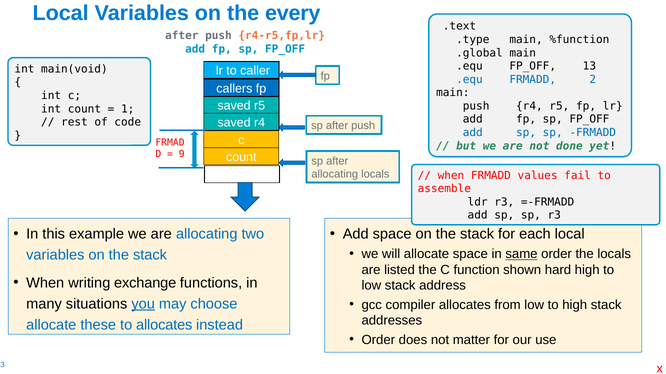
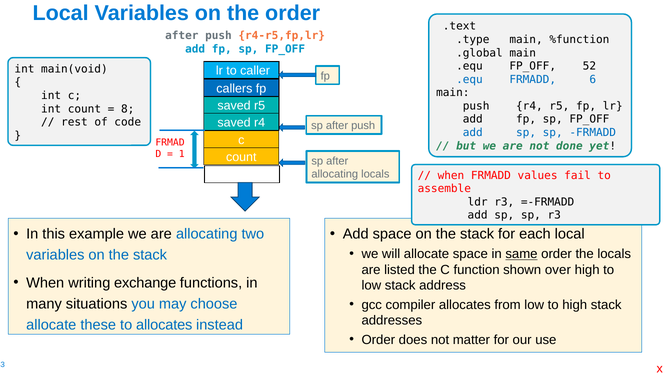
the every: every -> order
13: 13 -> 52
2: 2 -> 6
1: 1 -> 8
9: 9 -> 1
hard: hard -> over
you underline: present -> none
